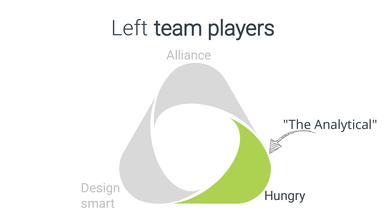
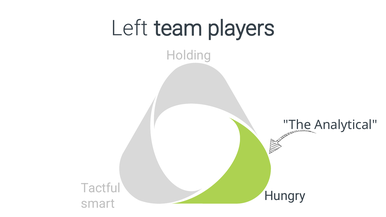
Alliance: Alliance -> Holding
Design: Design -> Tactful
